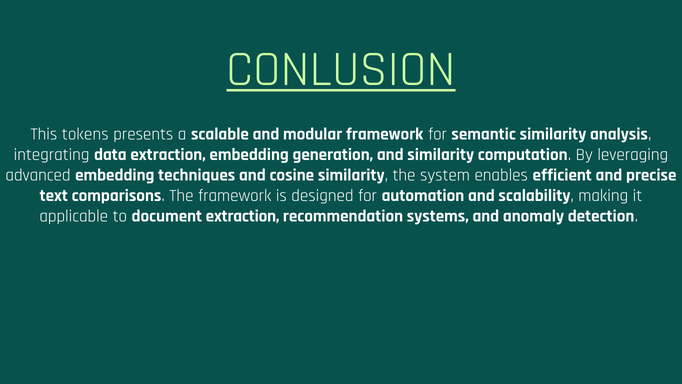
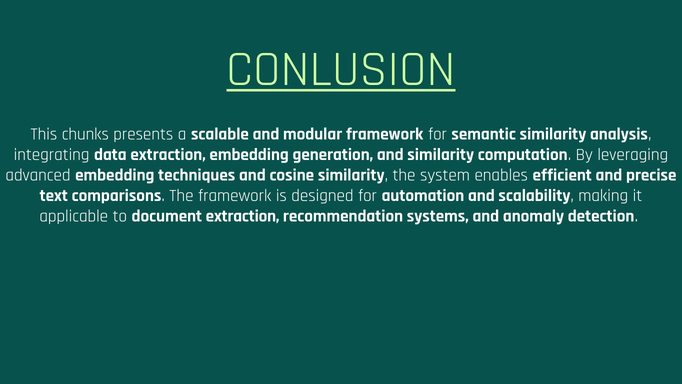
tokens: tokens -> chunks
